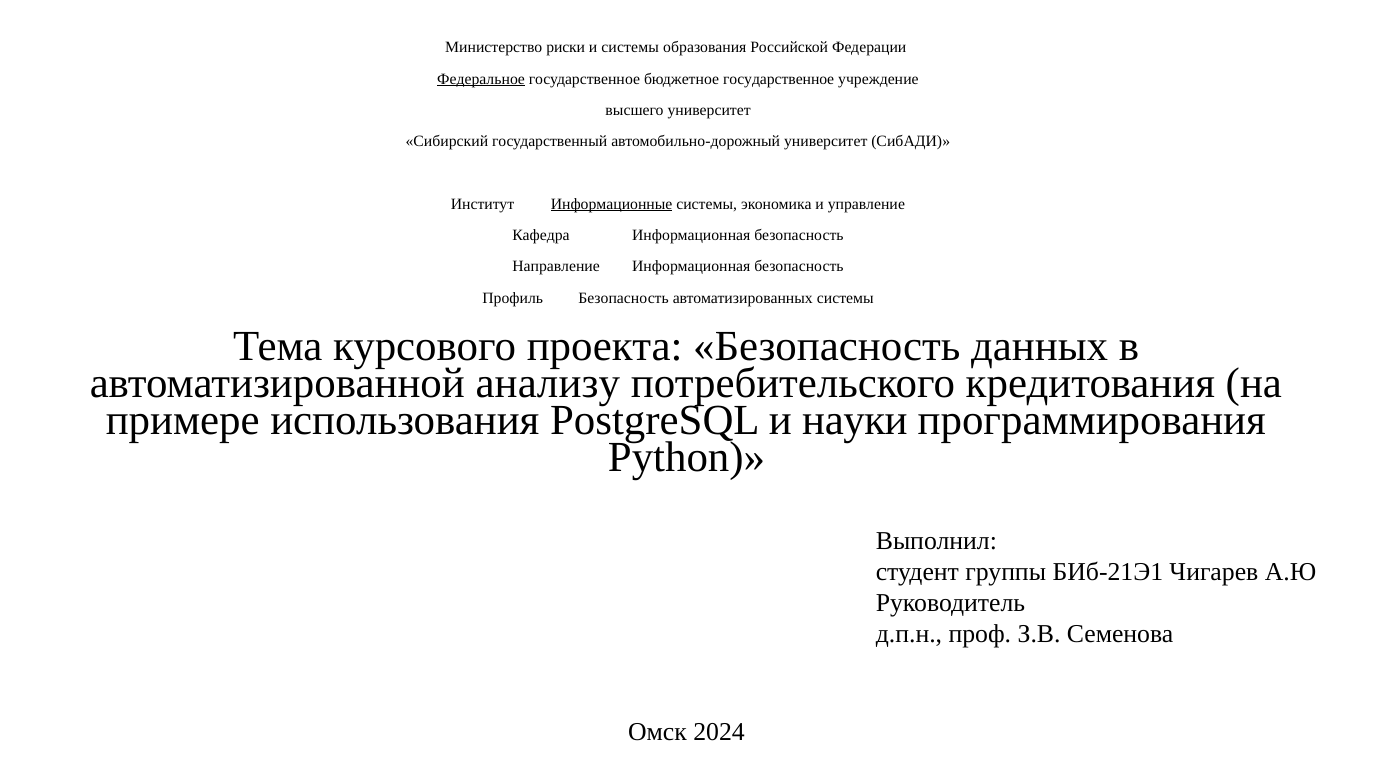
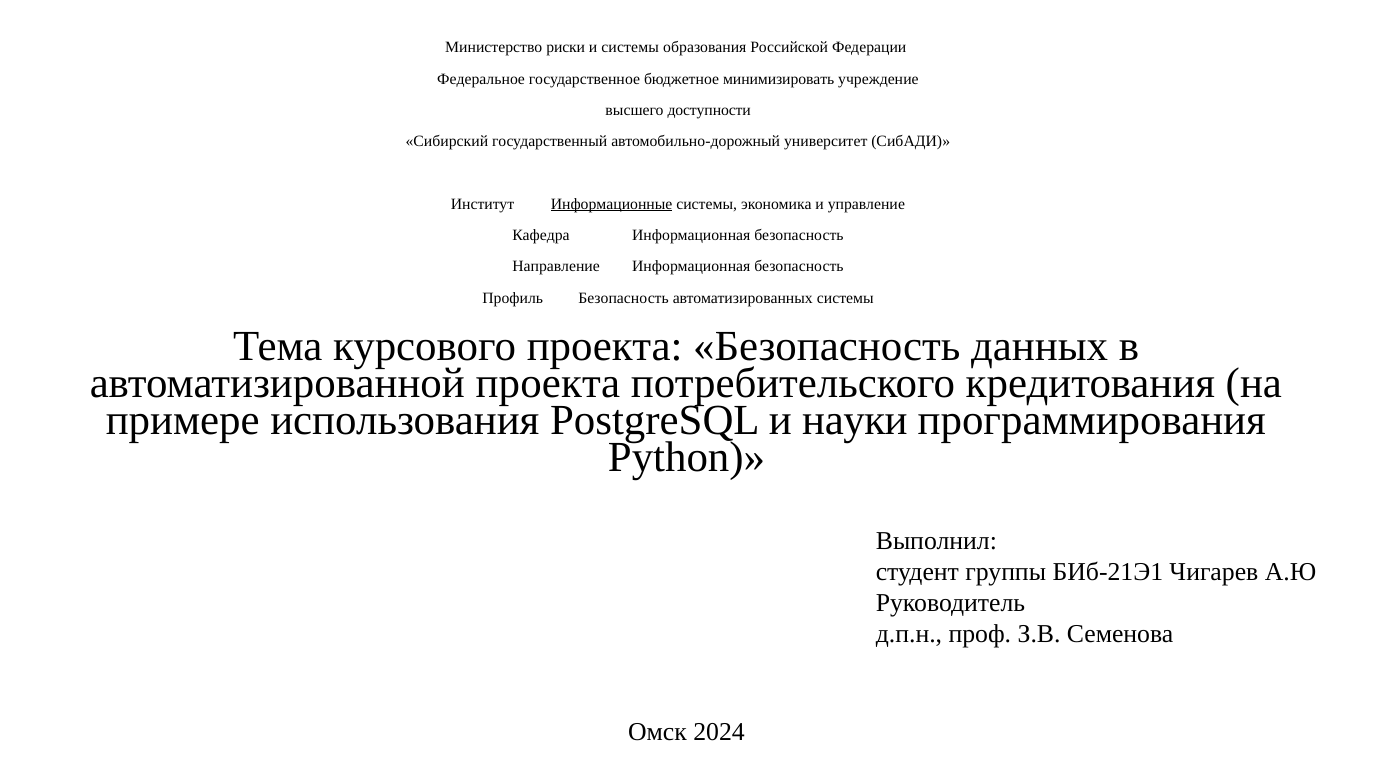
Федеральное underline: present -> none
бюджетное государственное: государственное -> минимизировать
высшего университет: университет -> доступности
автоматизированной анализу: анализу -> проекта
